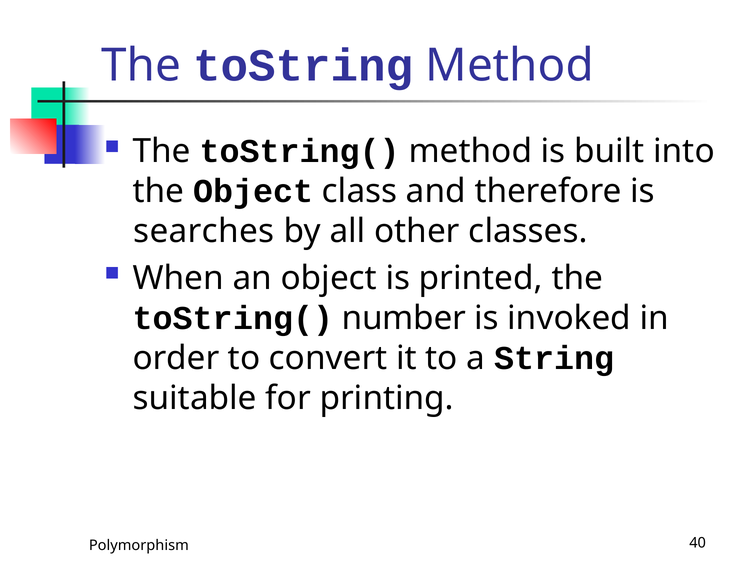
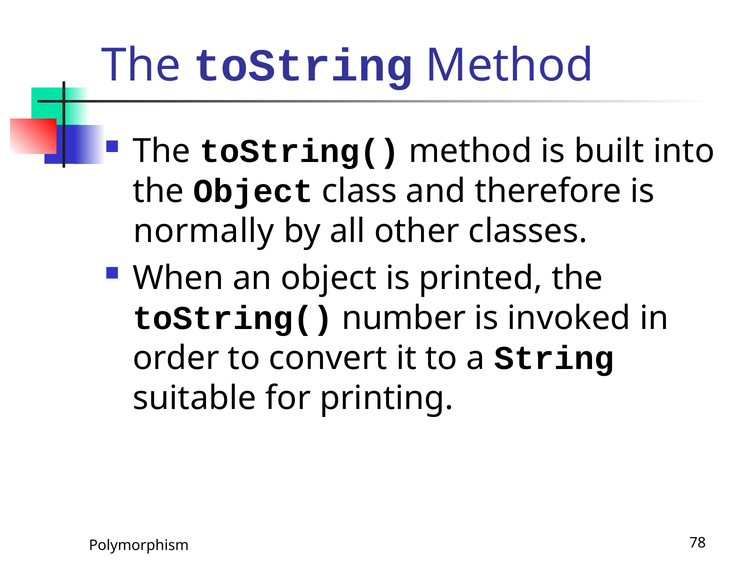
searches: searches -> normally
40: 40 -> 78
